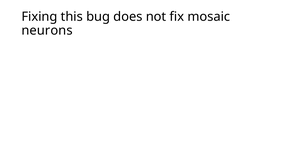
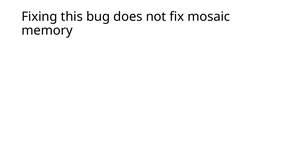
neurons: neurons -> memory
